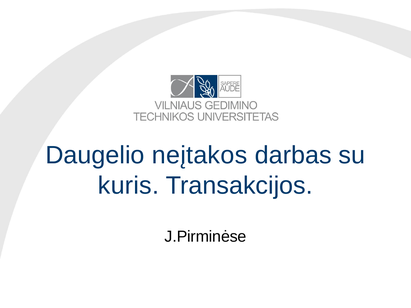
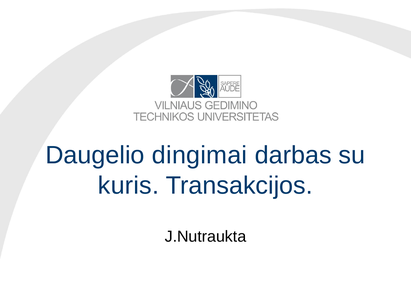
neįtakos: neįtakos -> dingimai
J.Pirminėse: J.Pirminėse -> J.Nutraukta
